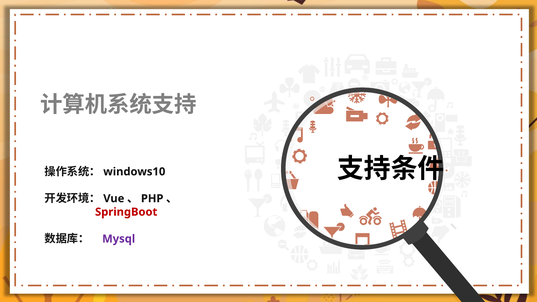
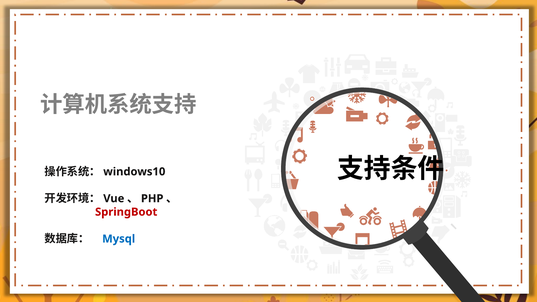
Mysql colour: purple -> blue
